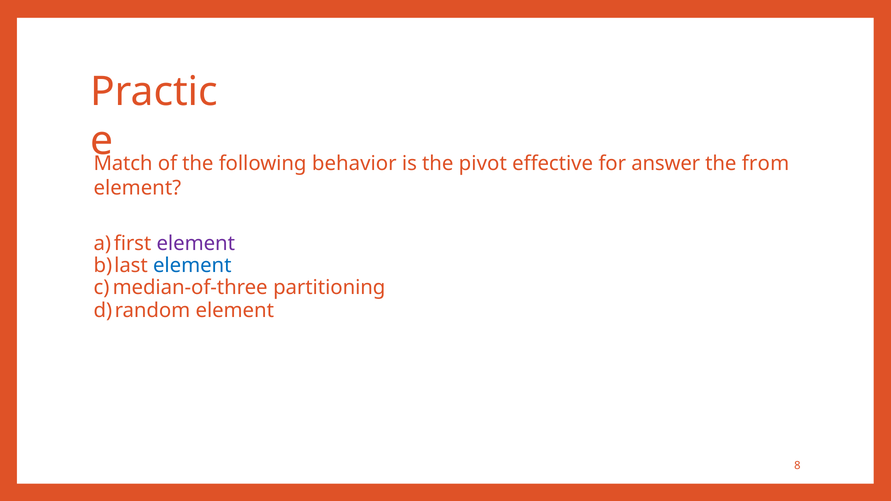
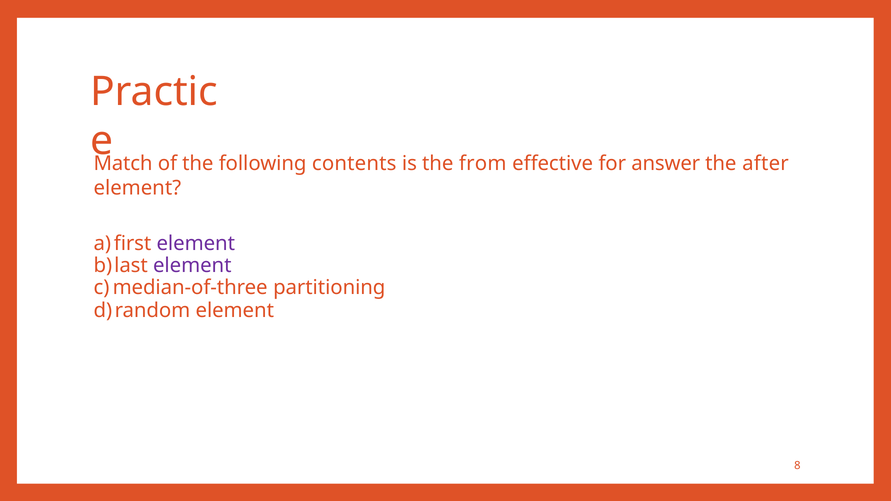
behavior: behavior -> contents
pivot: pivot -> from
from: from -> after
element at (192, 266) colour: blue -> purple
